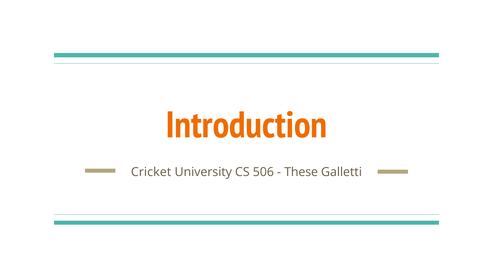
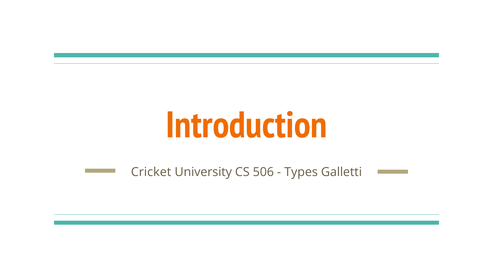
These: These -> Types
